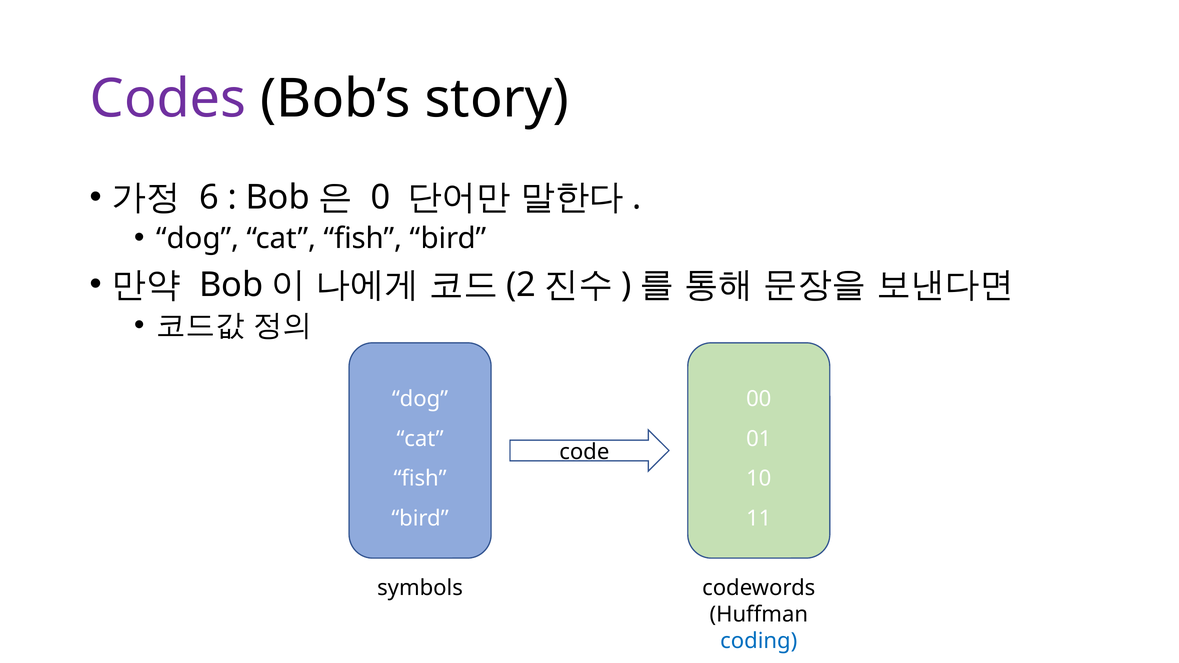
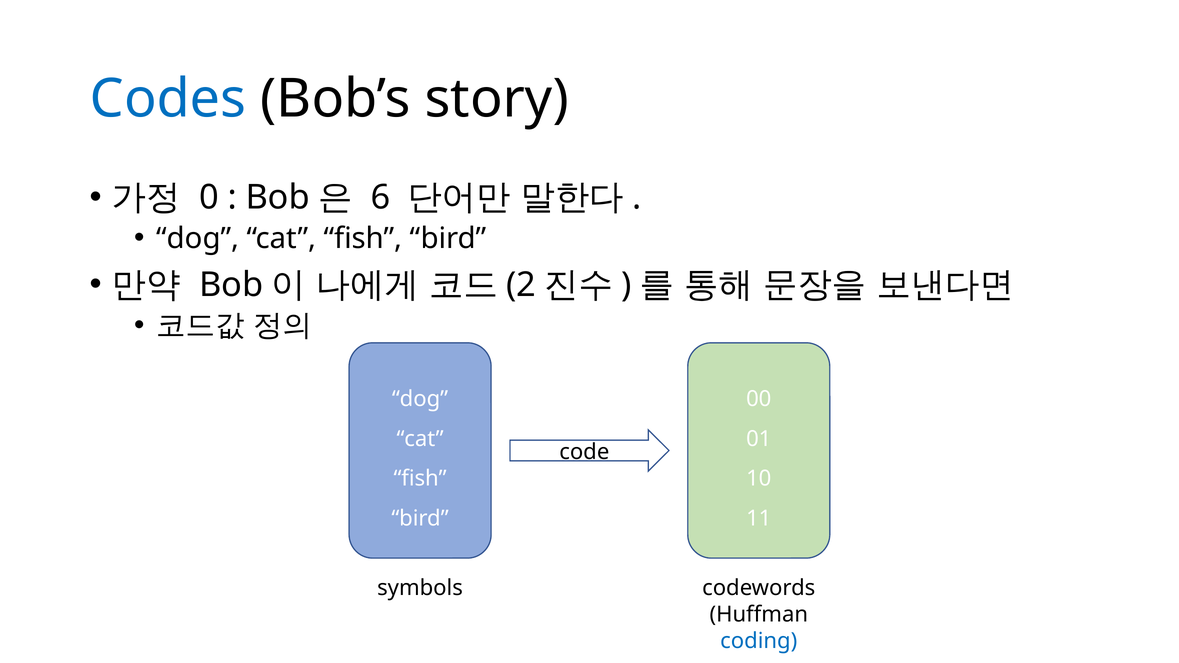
Codes colour: purple -> blue
6: 6 -> 0
0: 0 -> 6
